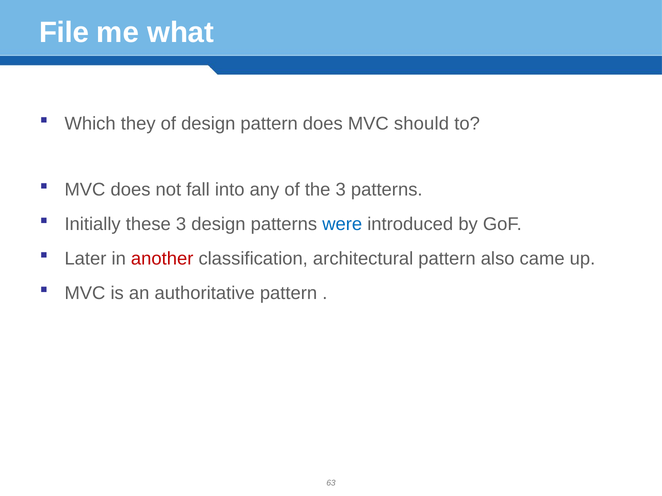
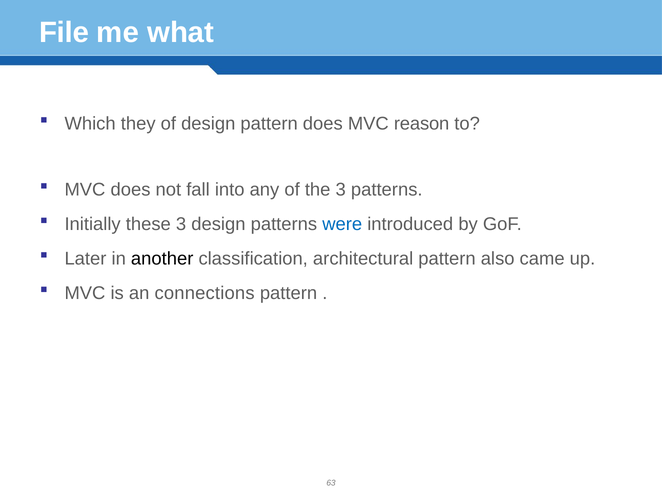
should: should -> reason
another colour: red -> black
authoritative: authoritative -> connections
